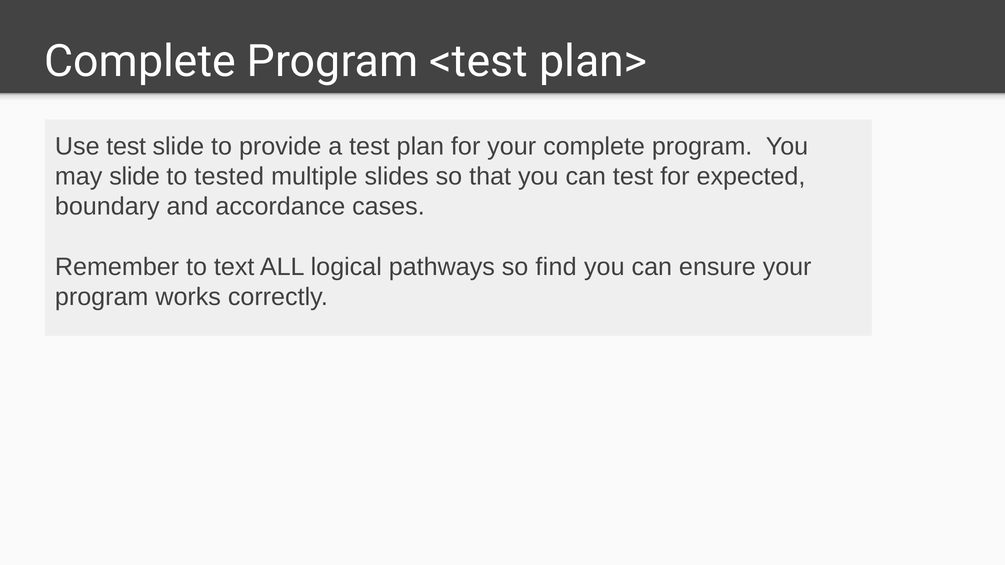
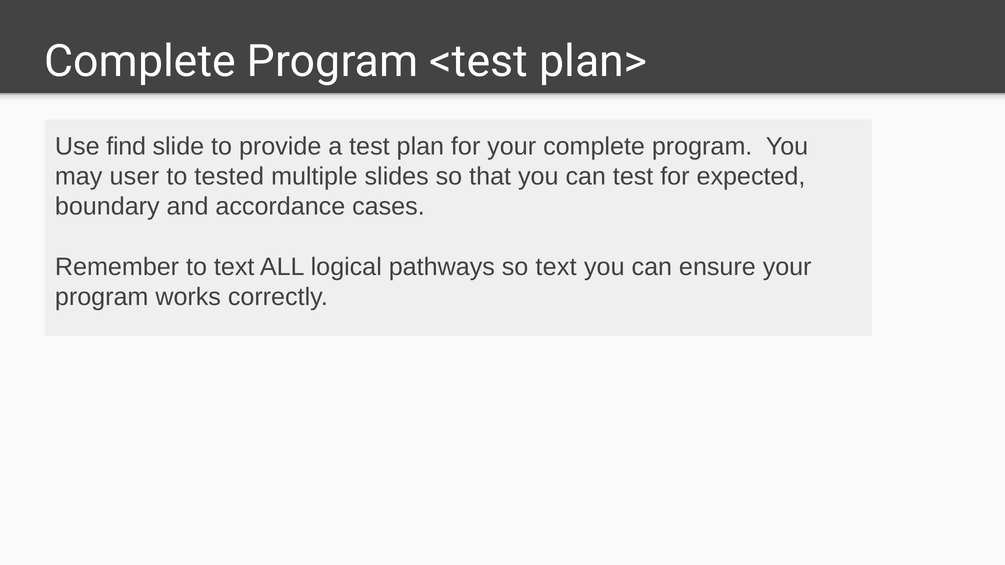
Use test: test -> find
may slide: slide -> user
so find: find -> text
